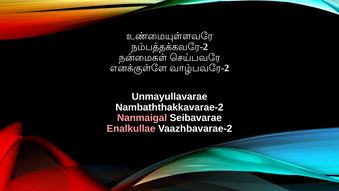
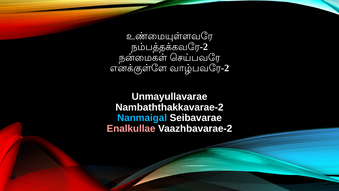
Nanmaigal colour: pink -> light blue
